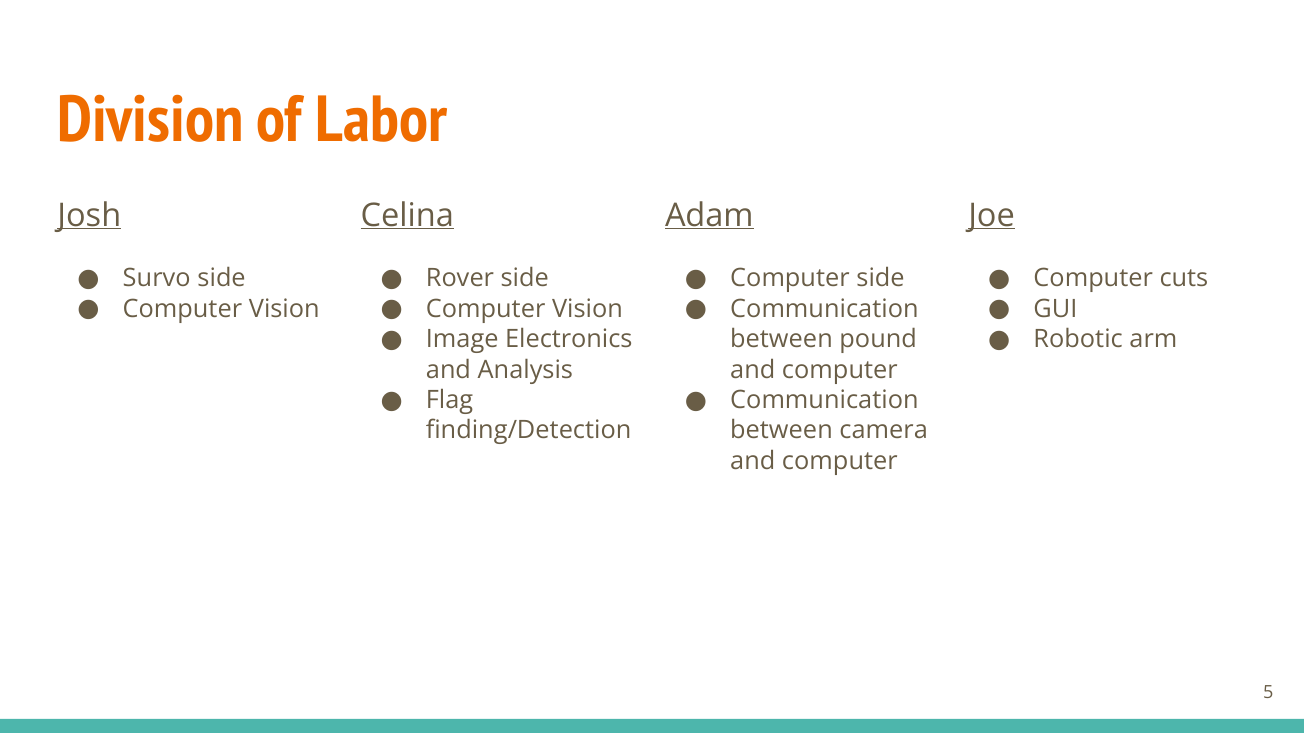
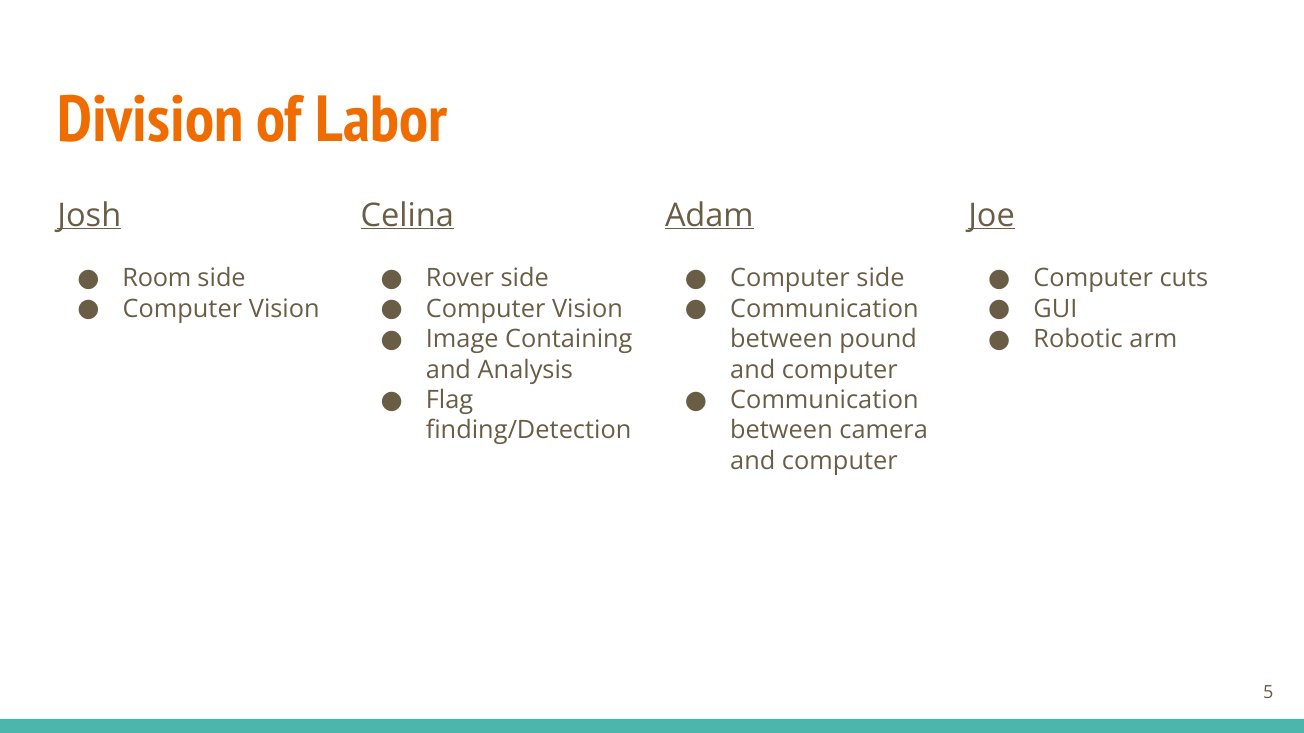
Survo: Survo -> Room
Electronics: Electronics -> Containing
